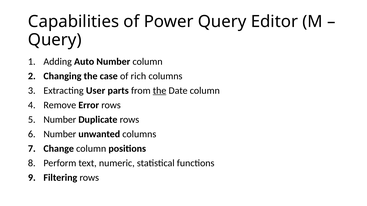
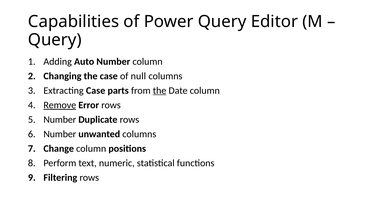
rich: rich -> null
Extracting User: User -> Case
Remove underline: none -> present
